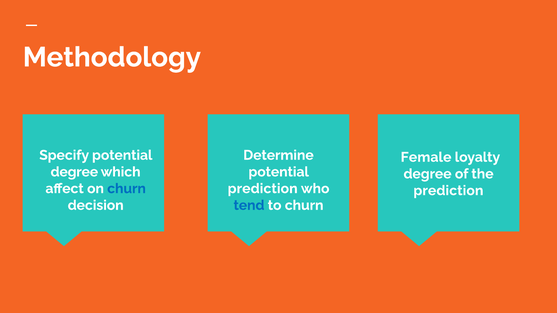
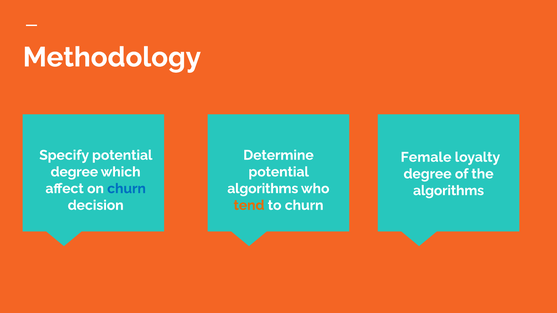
prediction at (263, 189): prediction -> algorithms
prediction at (448, 191): prediction -> algorithms
tend colour: blue -> orange
